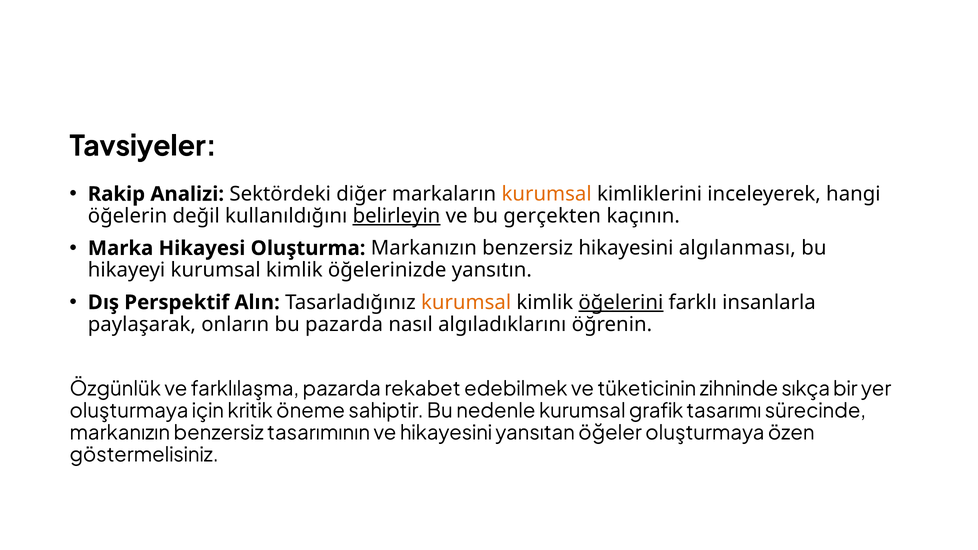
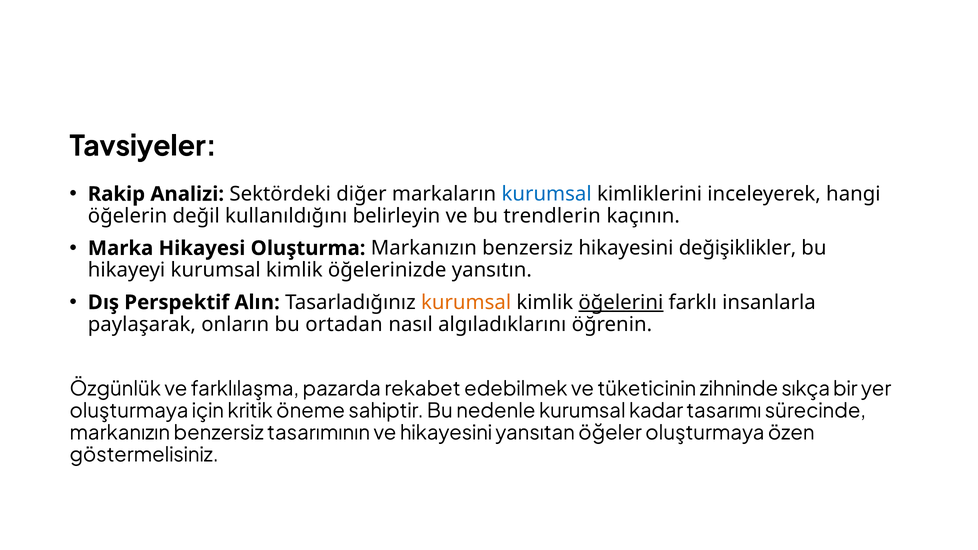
kurumsal at (547, 194) colour: orange -> blue
belirleyin underline: present -> none
gerçekten: gerçekten -> trendlerin
algılanması: algılanması -> değişiklikler
bu pazarda: pazarda -> ortadan
grafik: grafik -> kadar
